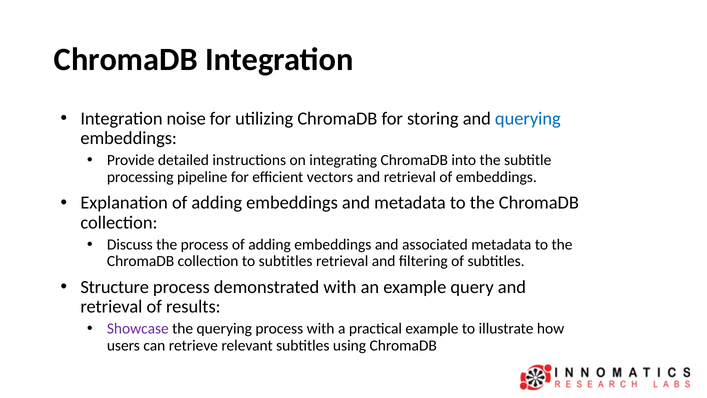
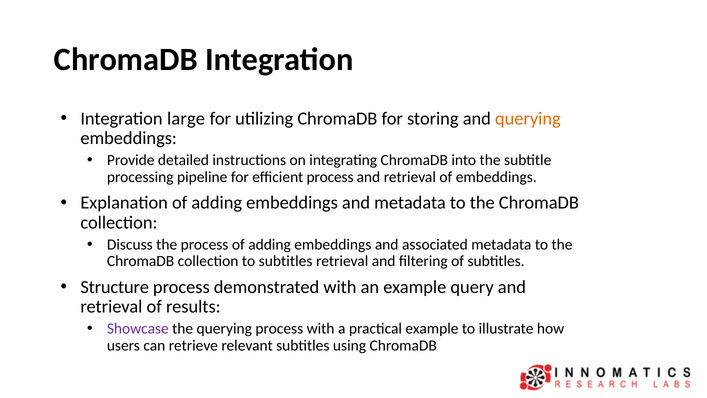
noise: noise -> large
querying at (528, 118) colour: blue -> orange
efficient vectors: vectors -> process
